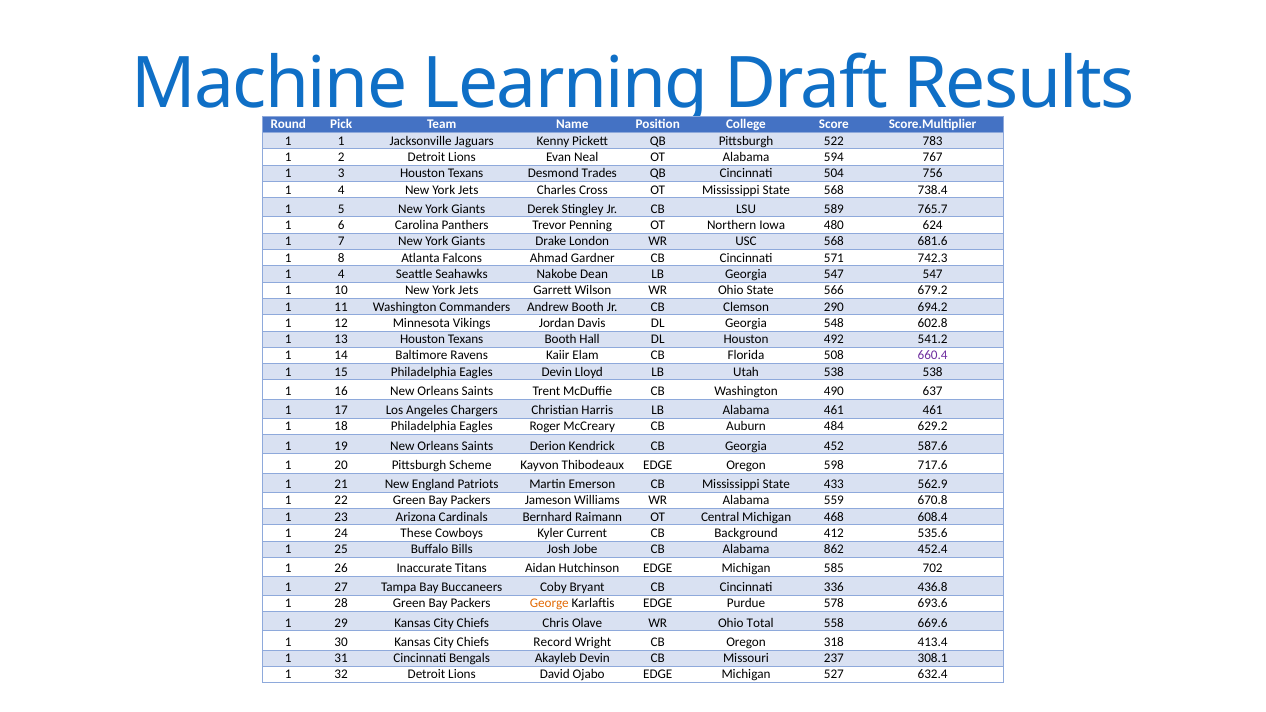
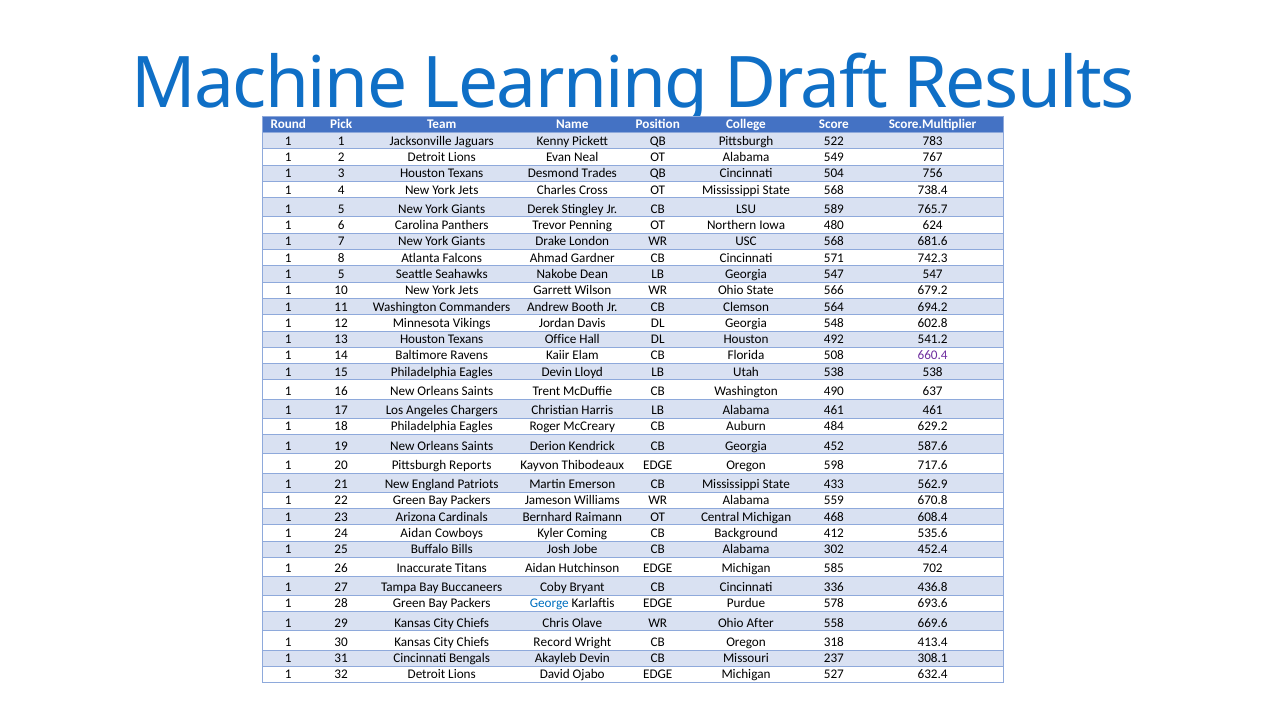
594: 594 -> 549
4 at (341, 274): 4 -> 5
290: 290 -> 564
Texans Booth: Booth -> Office
Scheme: Scheme -> Reports
24 These: These -> Aidan
Current: Current -> Coming
862: 862 -> 302
George colour: orange -> blue
Total: Total -> After
